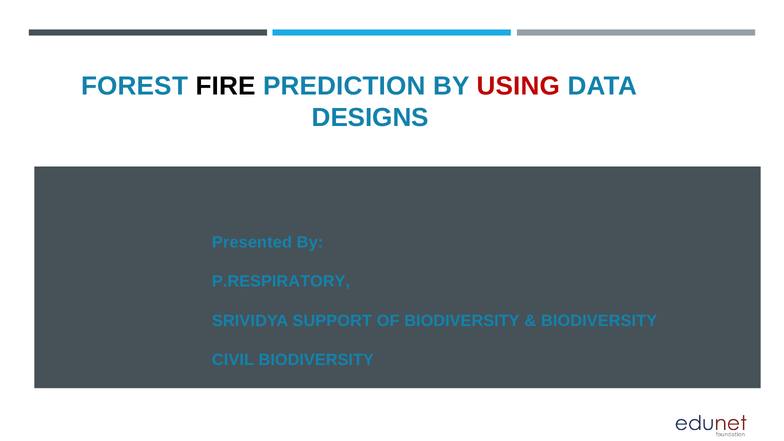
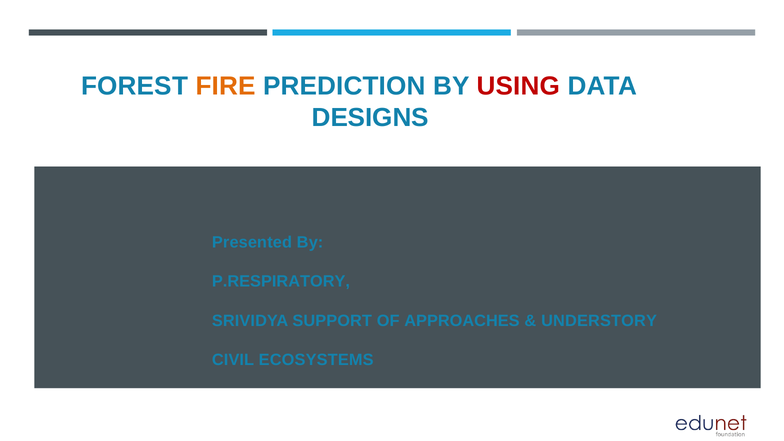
FIRE colour: black -> orange
OF BIODIVERSITY: BIODIVERSITY -> APPROACHES
BIODIVERSITY at (599, 321): BIODIVERSITY -> UNDERSTORY
CIVIL BIODIVERSITY: BIODIVERSITY -> ECOSYSTEMS
